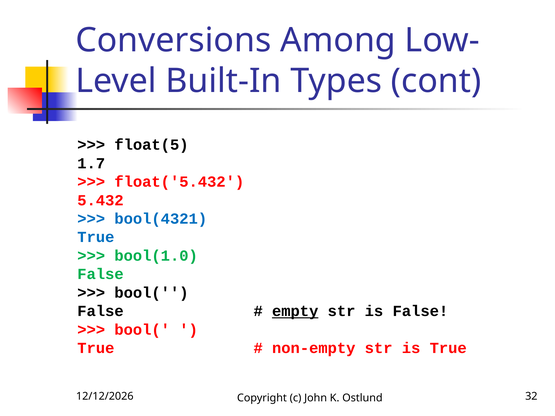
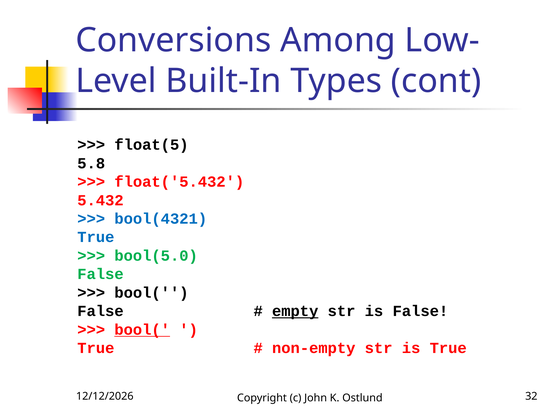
1.7: 1.7 -> 5.8
bool(1.0: bool(1.0 -> bool(5.0
bool( at (142, 330) underline: none -> present
